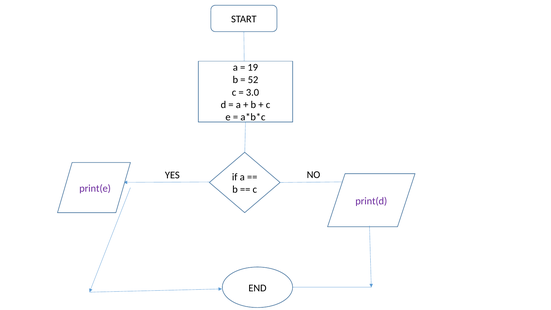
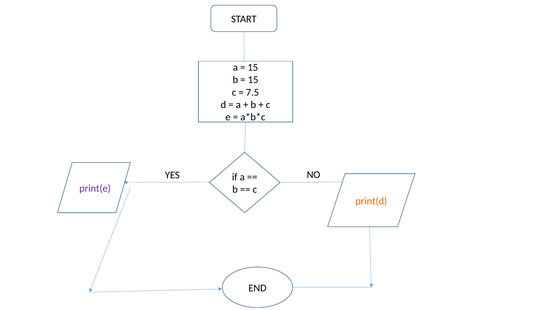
19 at (253, 67): 19 -> 15
52 at (253, 80): 52 -> 15
3.0: 3.0 -> 7.5
print(d colour: purple -> orange
